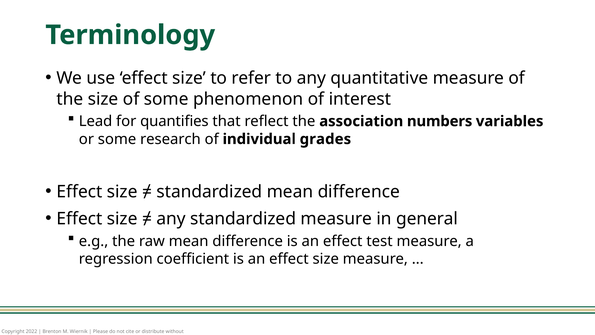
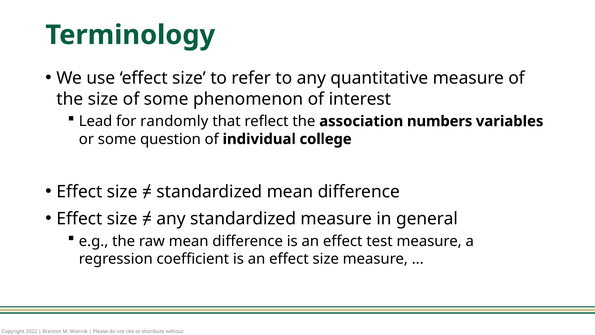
quantifies: quantifies -> randomly
research: research -> question
grades: grades -> college
